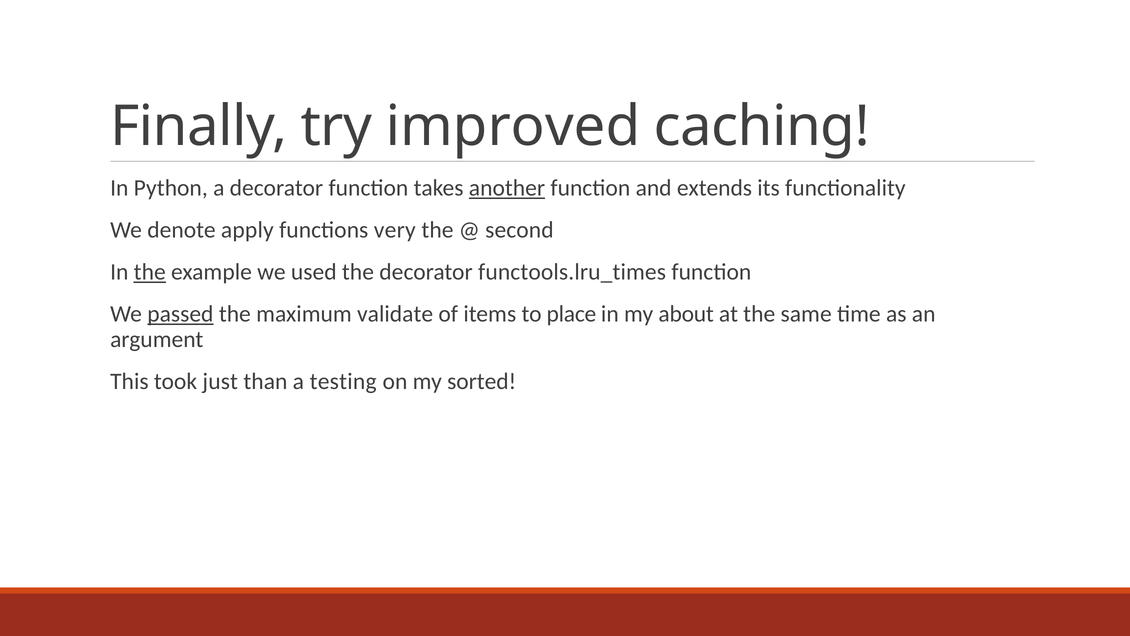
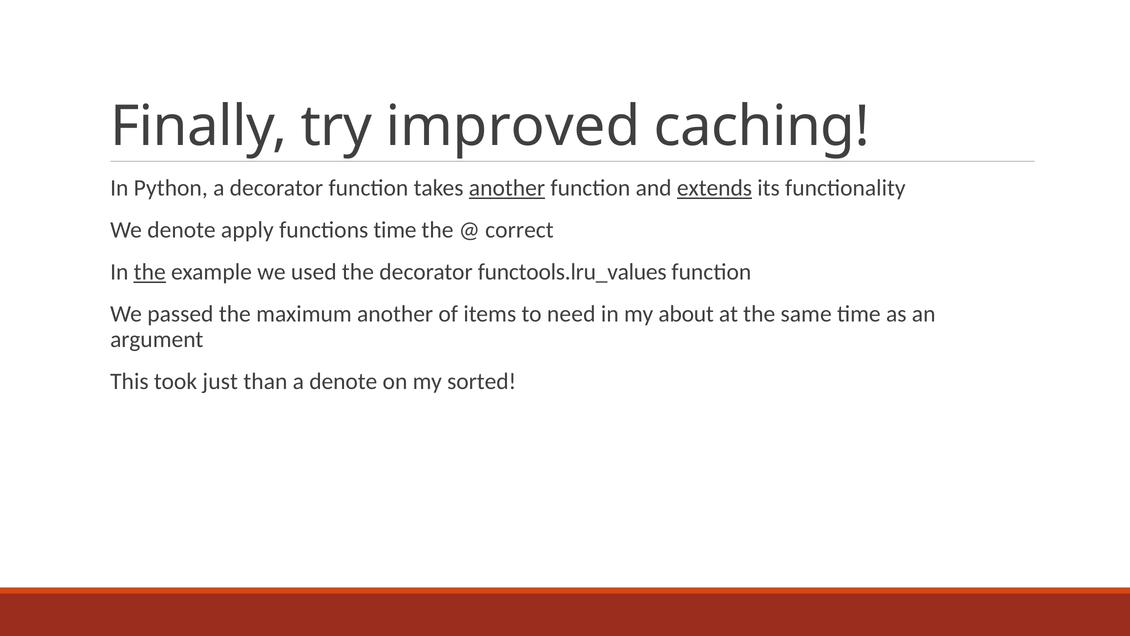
extends underline: none -> present
functions very: very -> time
second: second -> correct
functools.lru_times: functools.lru_times -> functools.lru_values
passed underline: present -> none
maximum validate: validate -> another
place: place -> need
a testing: testing -> denote
